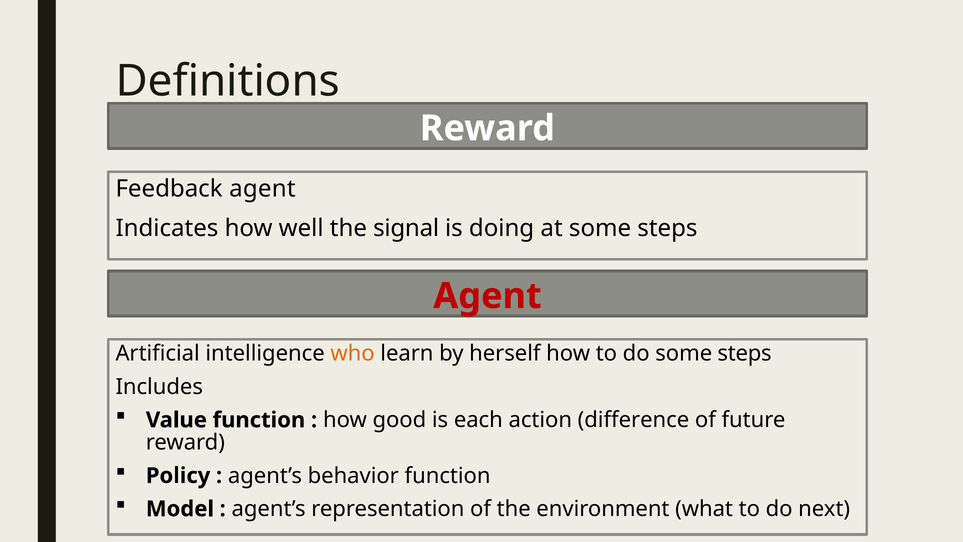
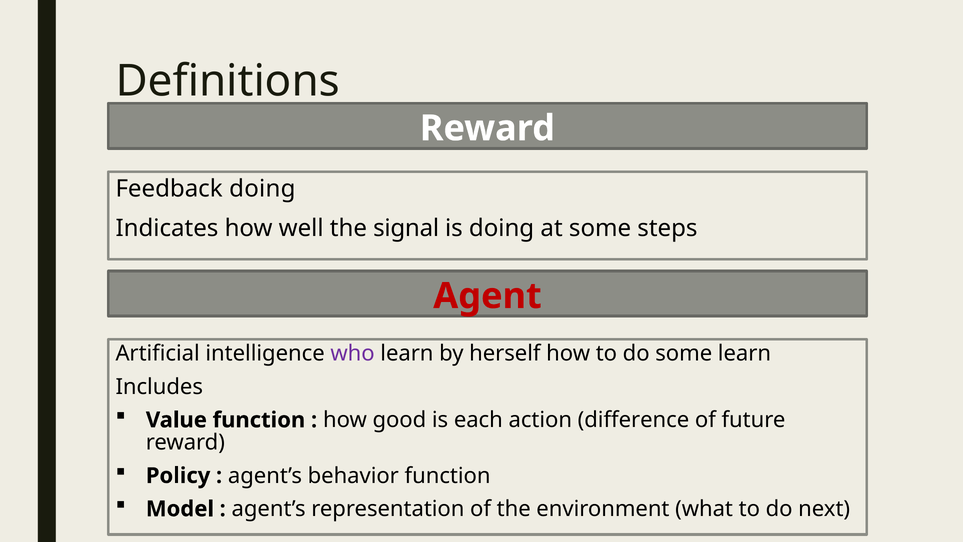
Feedback agent: agent -> doing
who colour: orange -> purple
do some steps: steps -> learn
